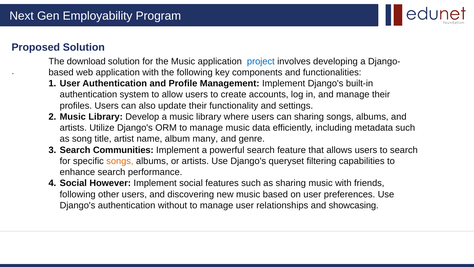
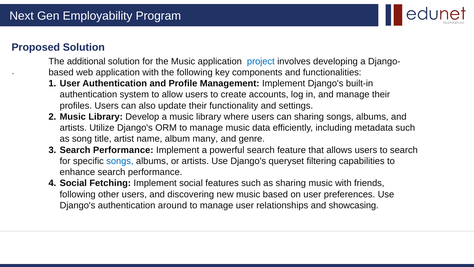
download: download -> additional
Communities at (123, 150): Communities -> Performance
songs at (120, 161) colour: orange -> blue
However: However -> Fetching
without: without -> around
